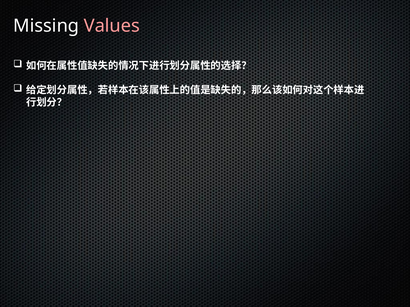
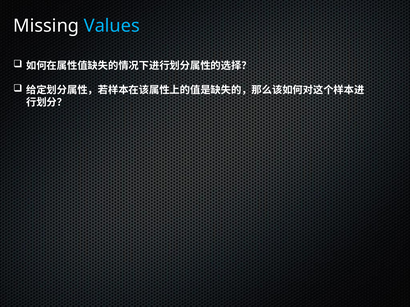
Values colour: pink -> light blue
